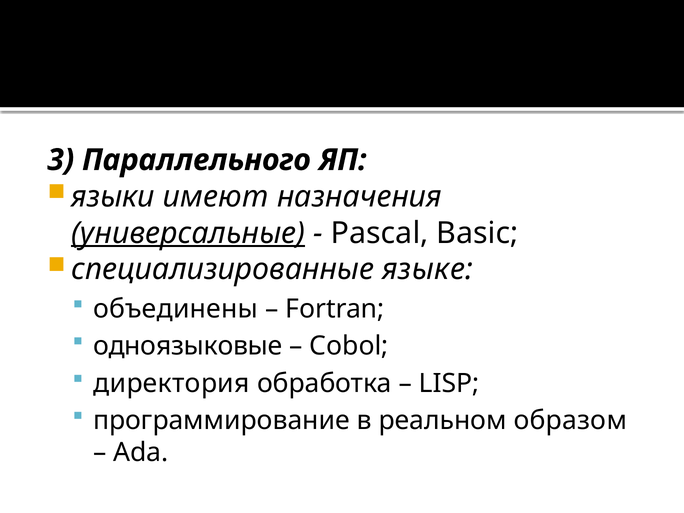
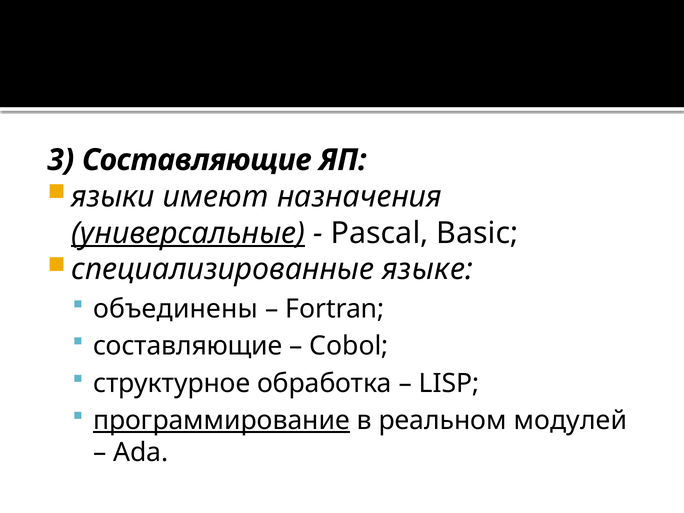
3 Параллельного: Параллельного -> Составляющие
одноязыковые at (188, 346): одноязыковые -> составляющие
директория: директория -> структурное
программирование underline: none -> present
образом: образом -> модулей
